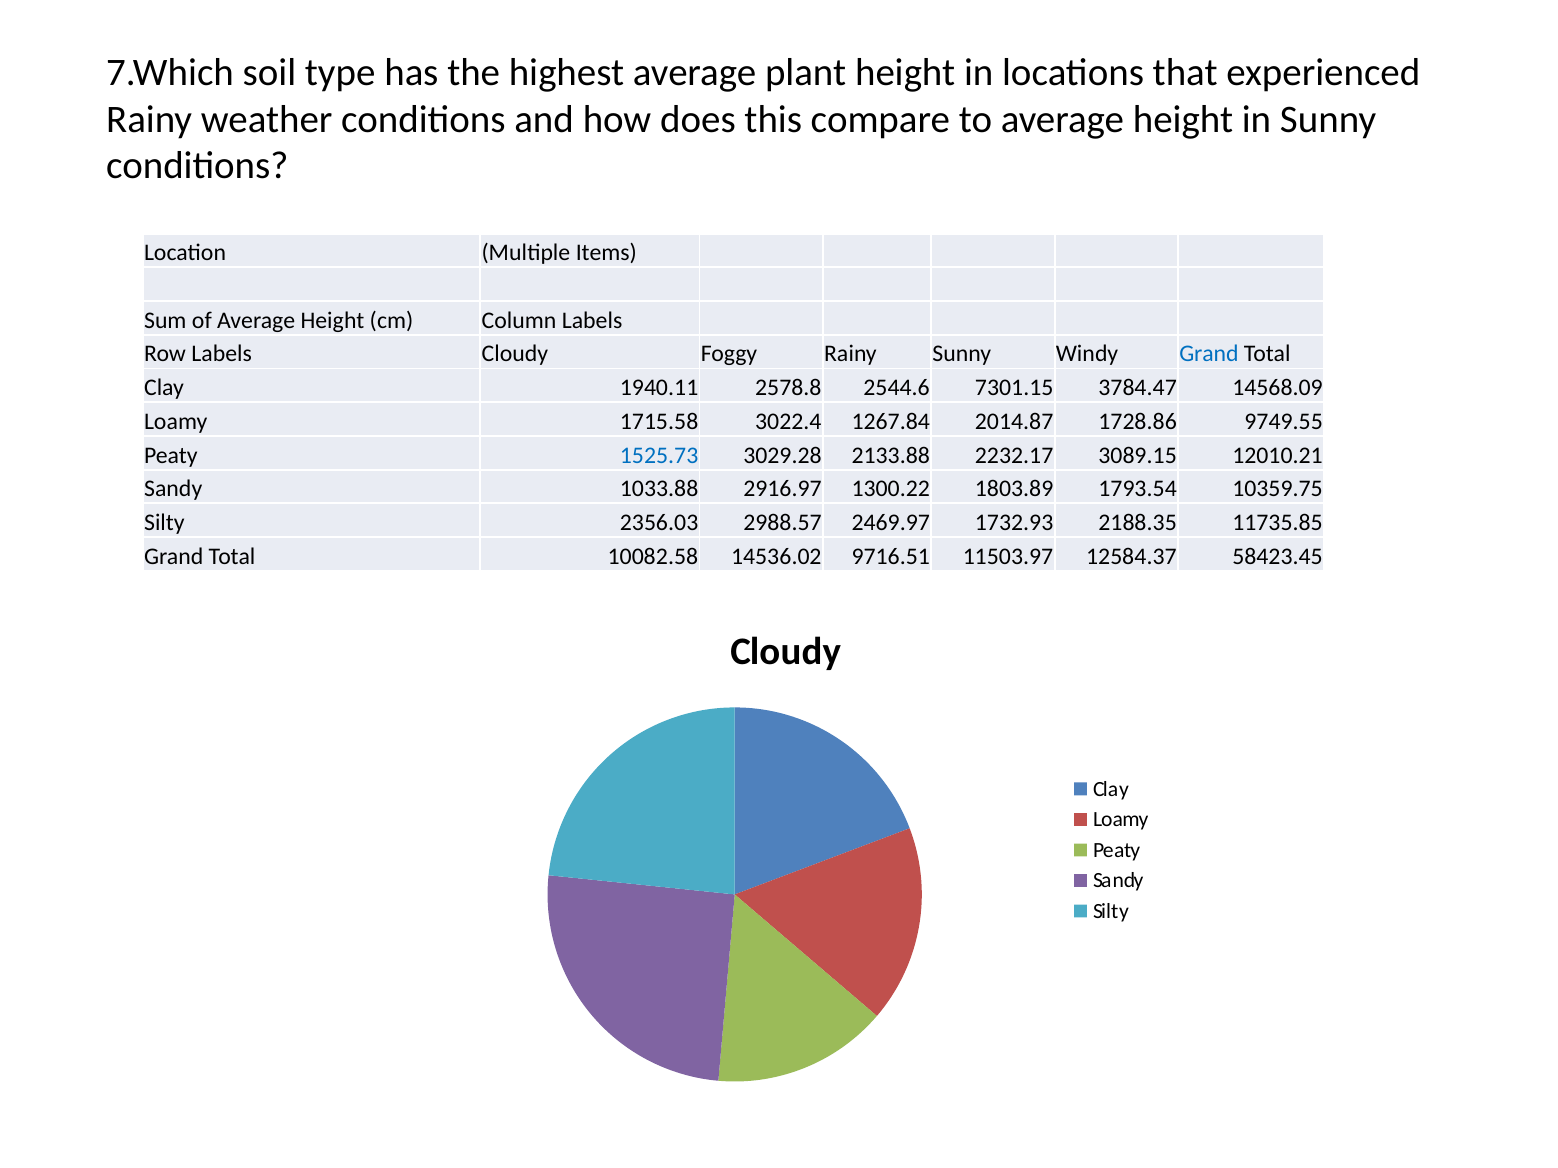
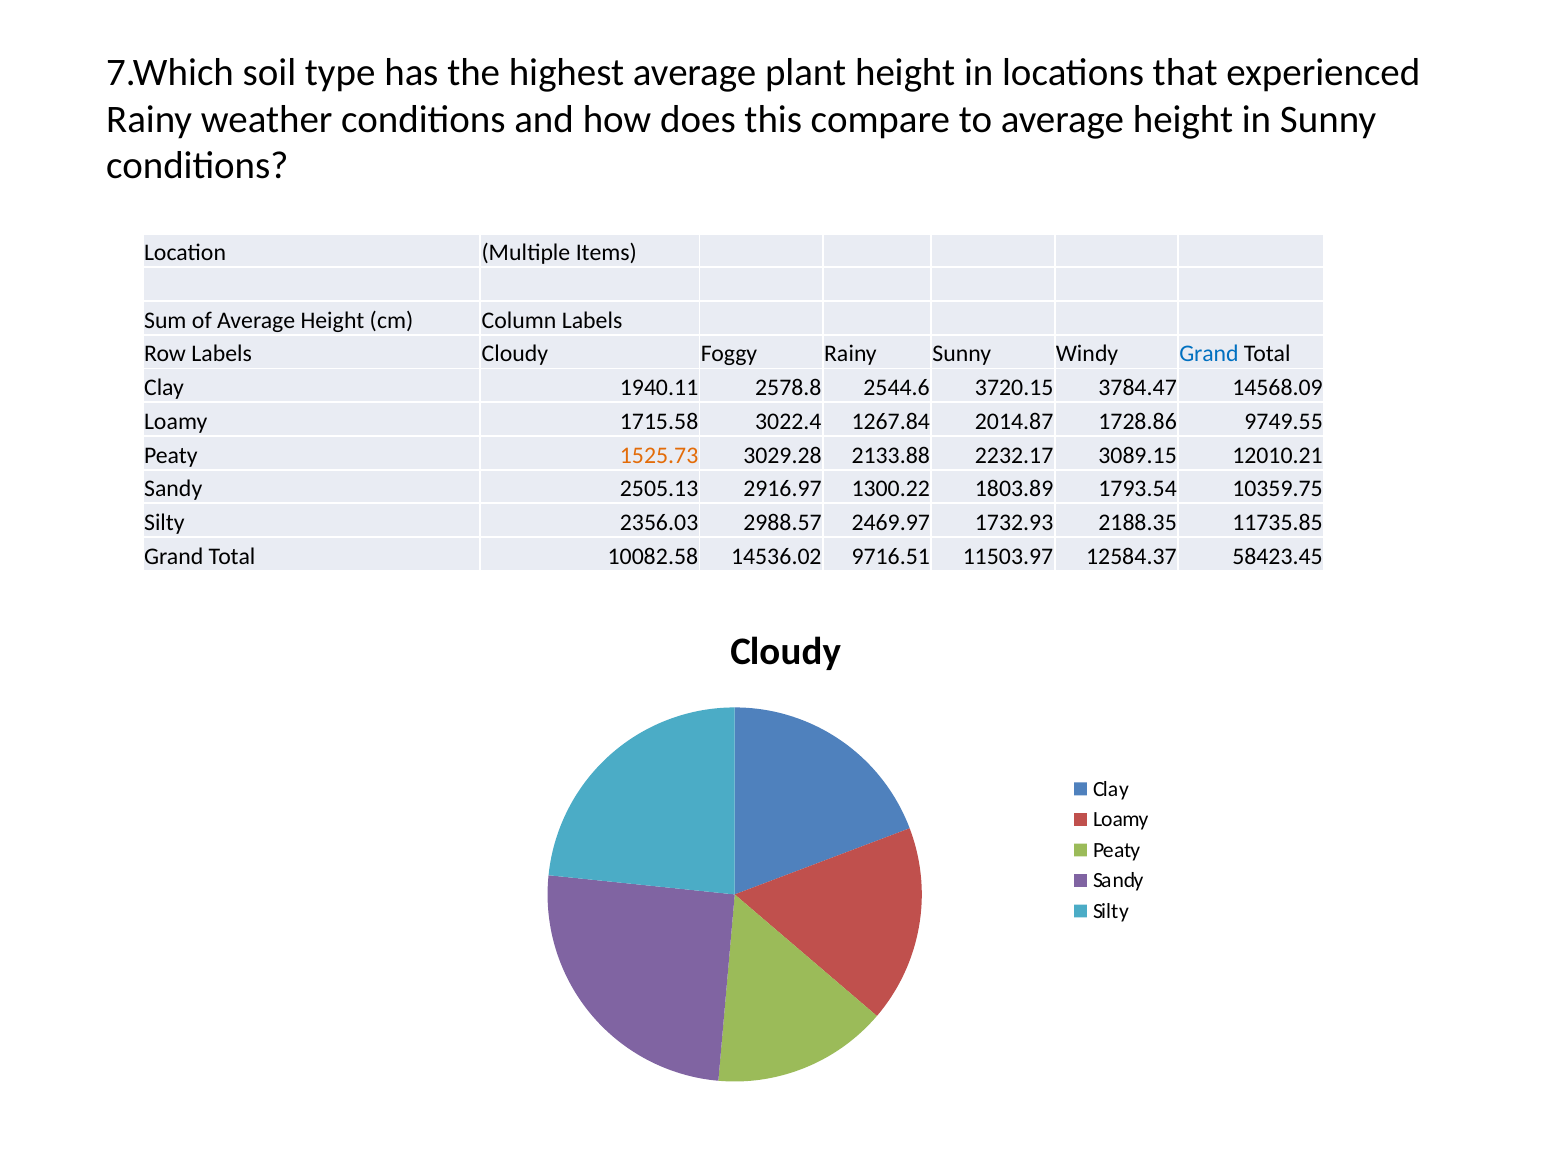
7301.15: 7301.15 -> 3720.15
1525.73 colour: blue -> orange
1033.88: 1033.88 -> 2505.13
